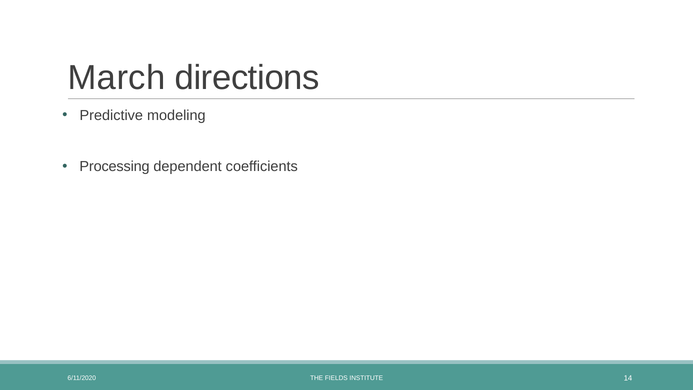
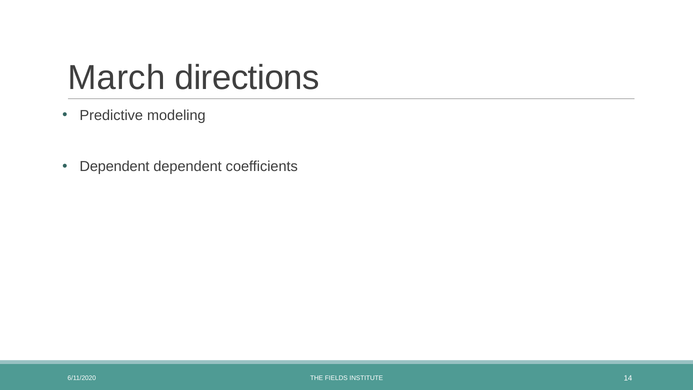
Processing at (115, 167): Processing -> Dependent
